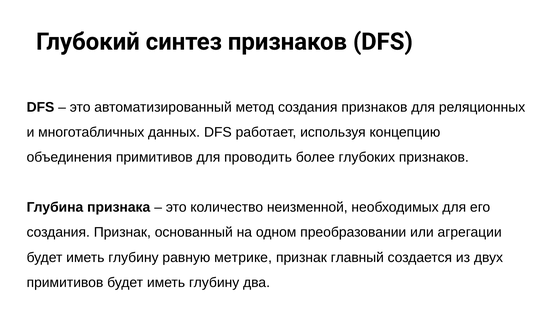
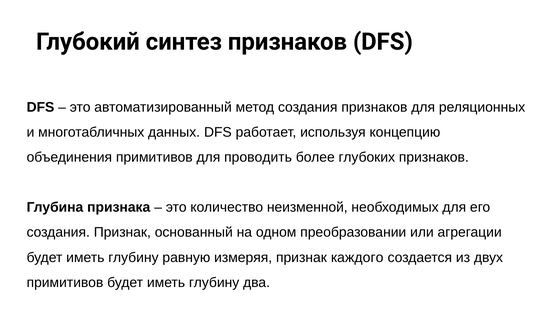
метрике: метрике -> измеряя
главный: главный -> каждого
